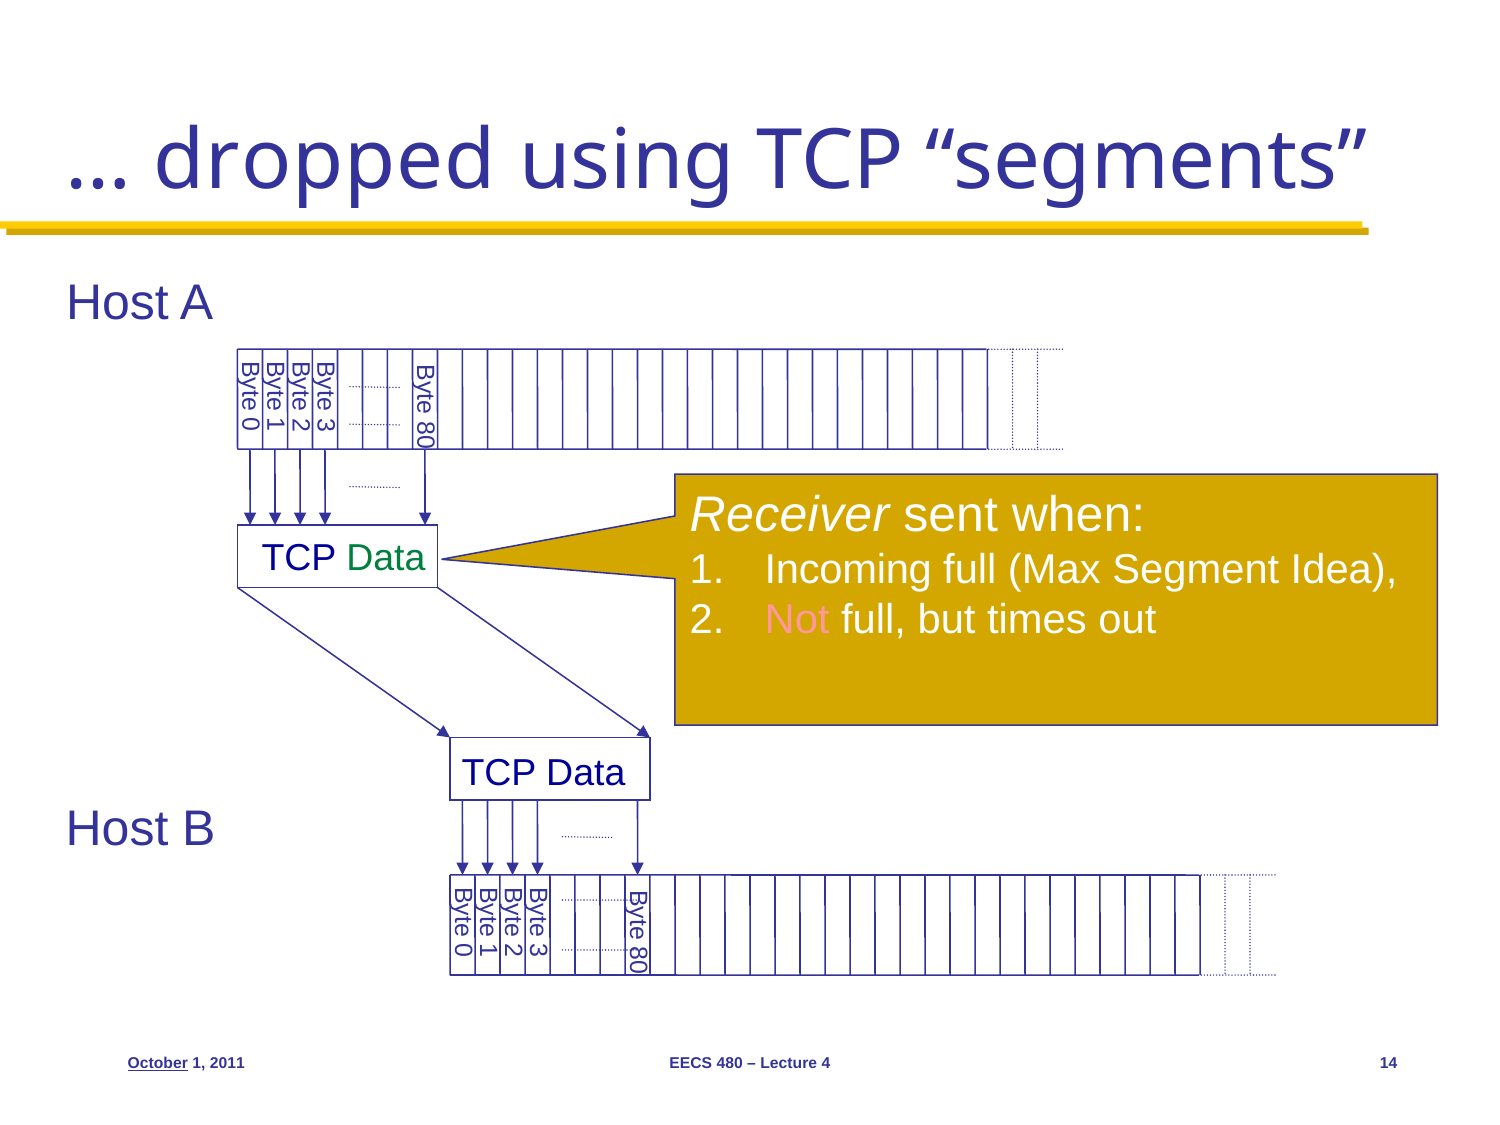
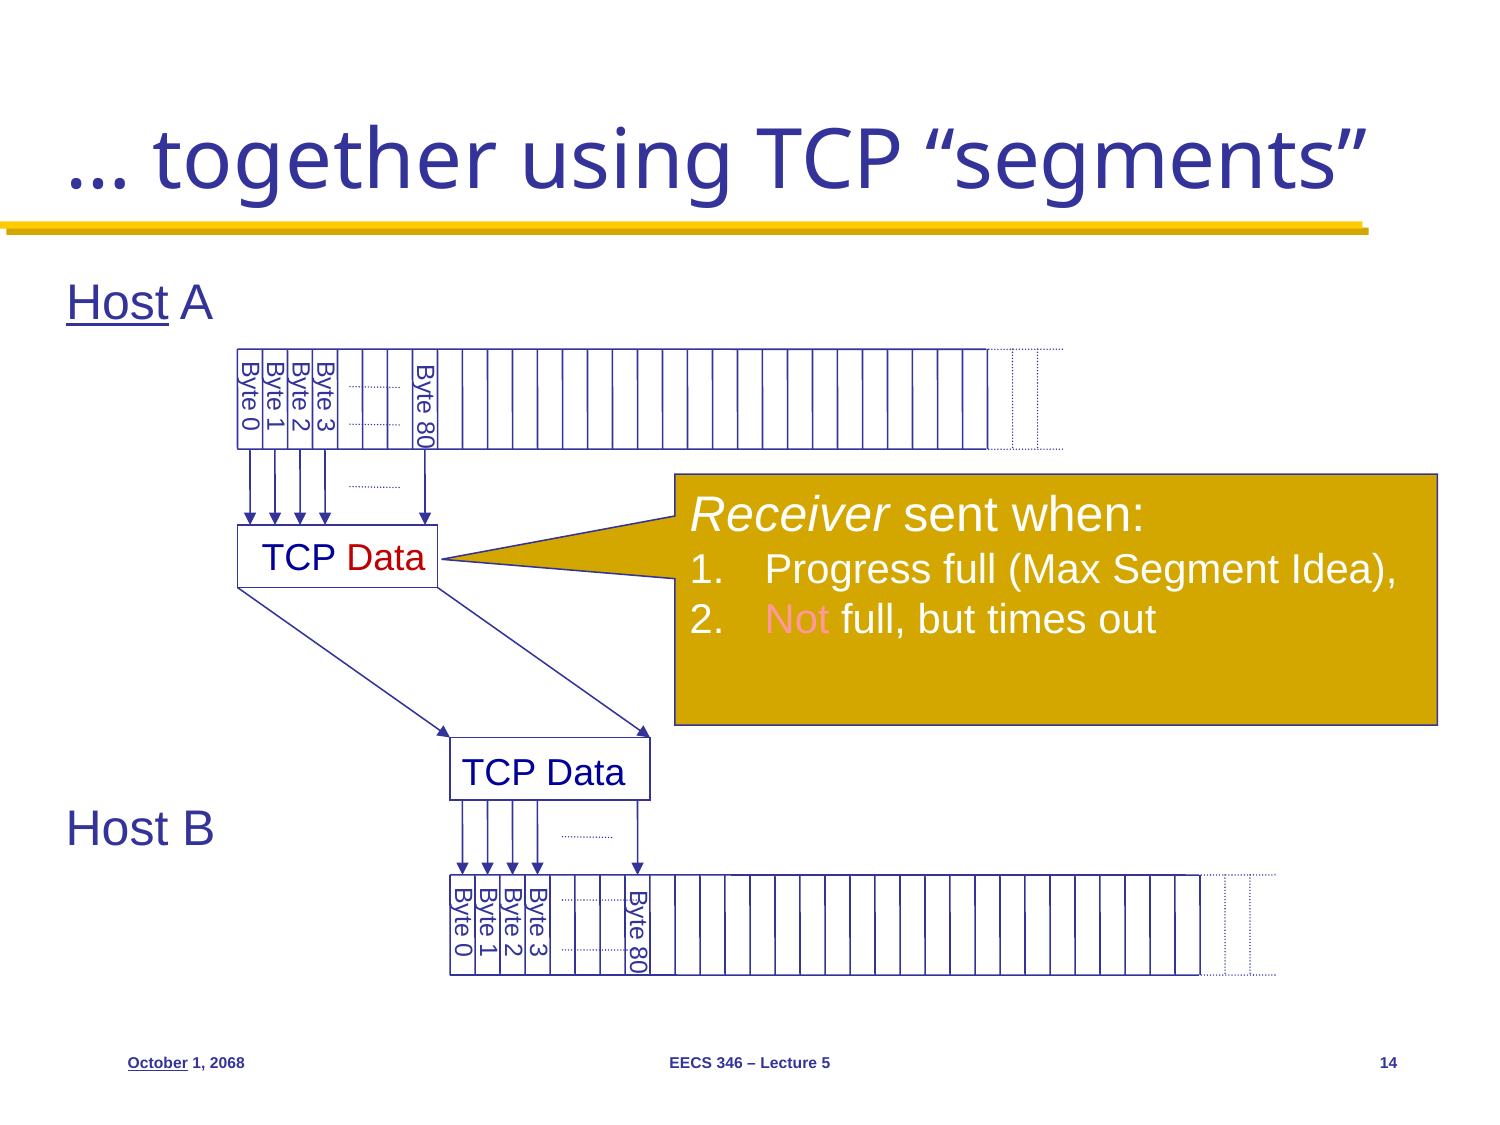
dropped: dropped -> together
Host at (117, 303) underline: none -> present
Data at (386, 558) colour: green -> red
Incoming: Incoming -> Progress
2011: 2011 -> 2068
480: 480 -> 346
4: 4 -> 5
